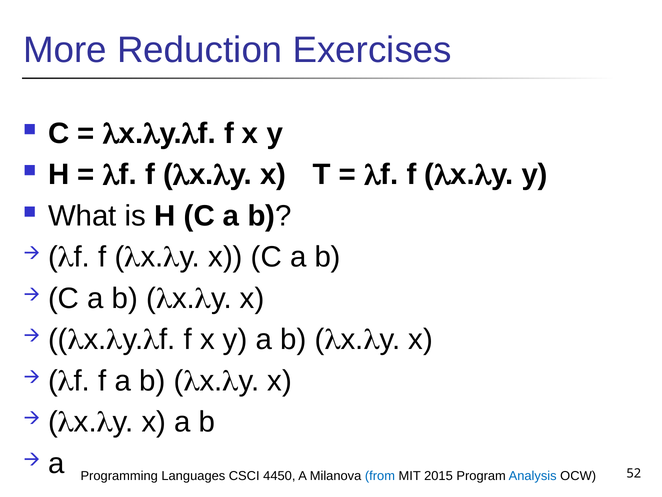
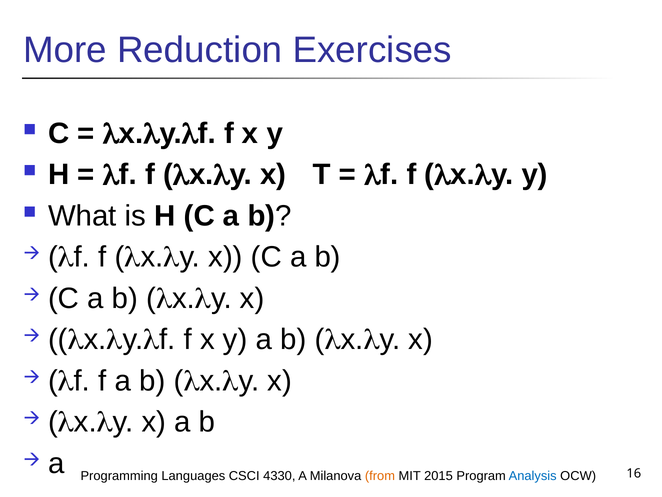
4450: 4450 -> 4330
from colour: blue -> orange
52: 52 -> 16
